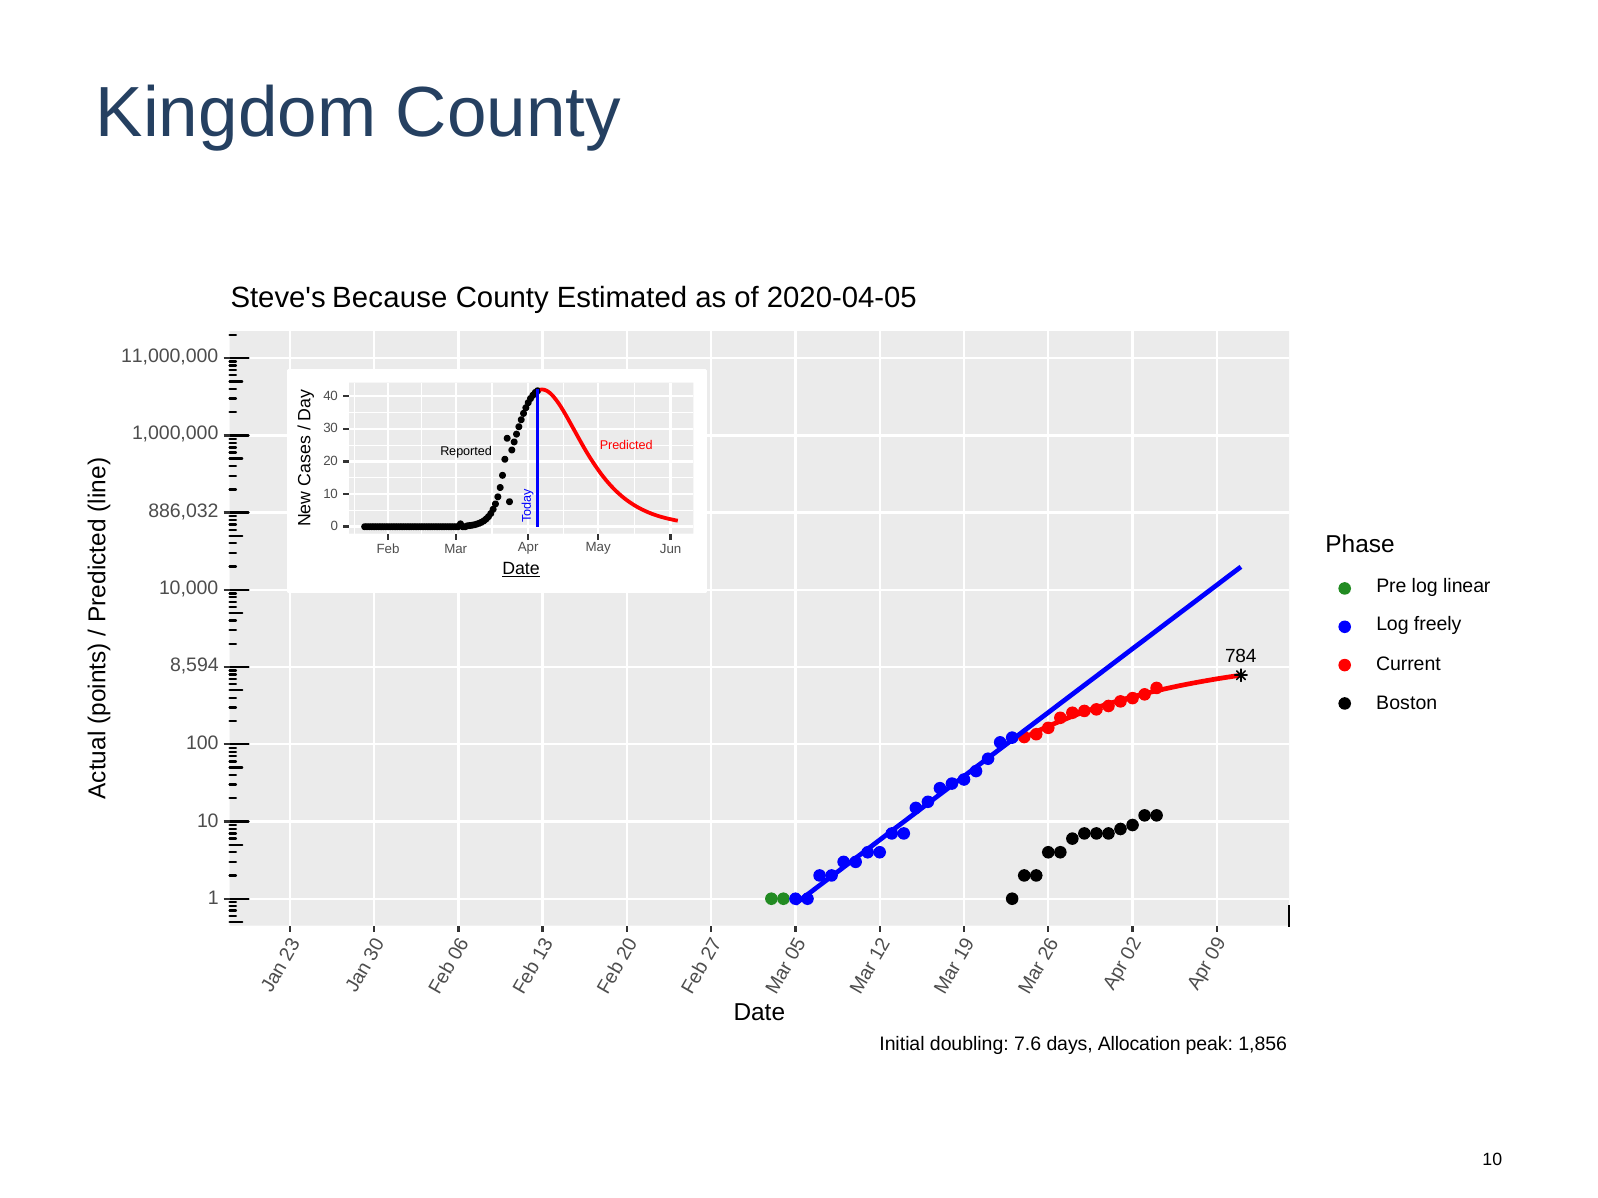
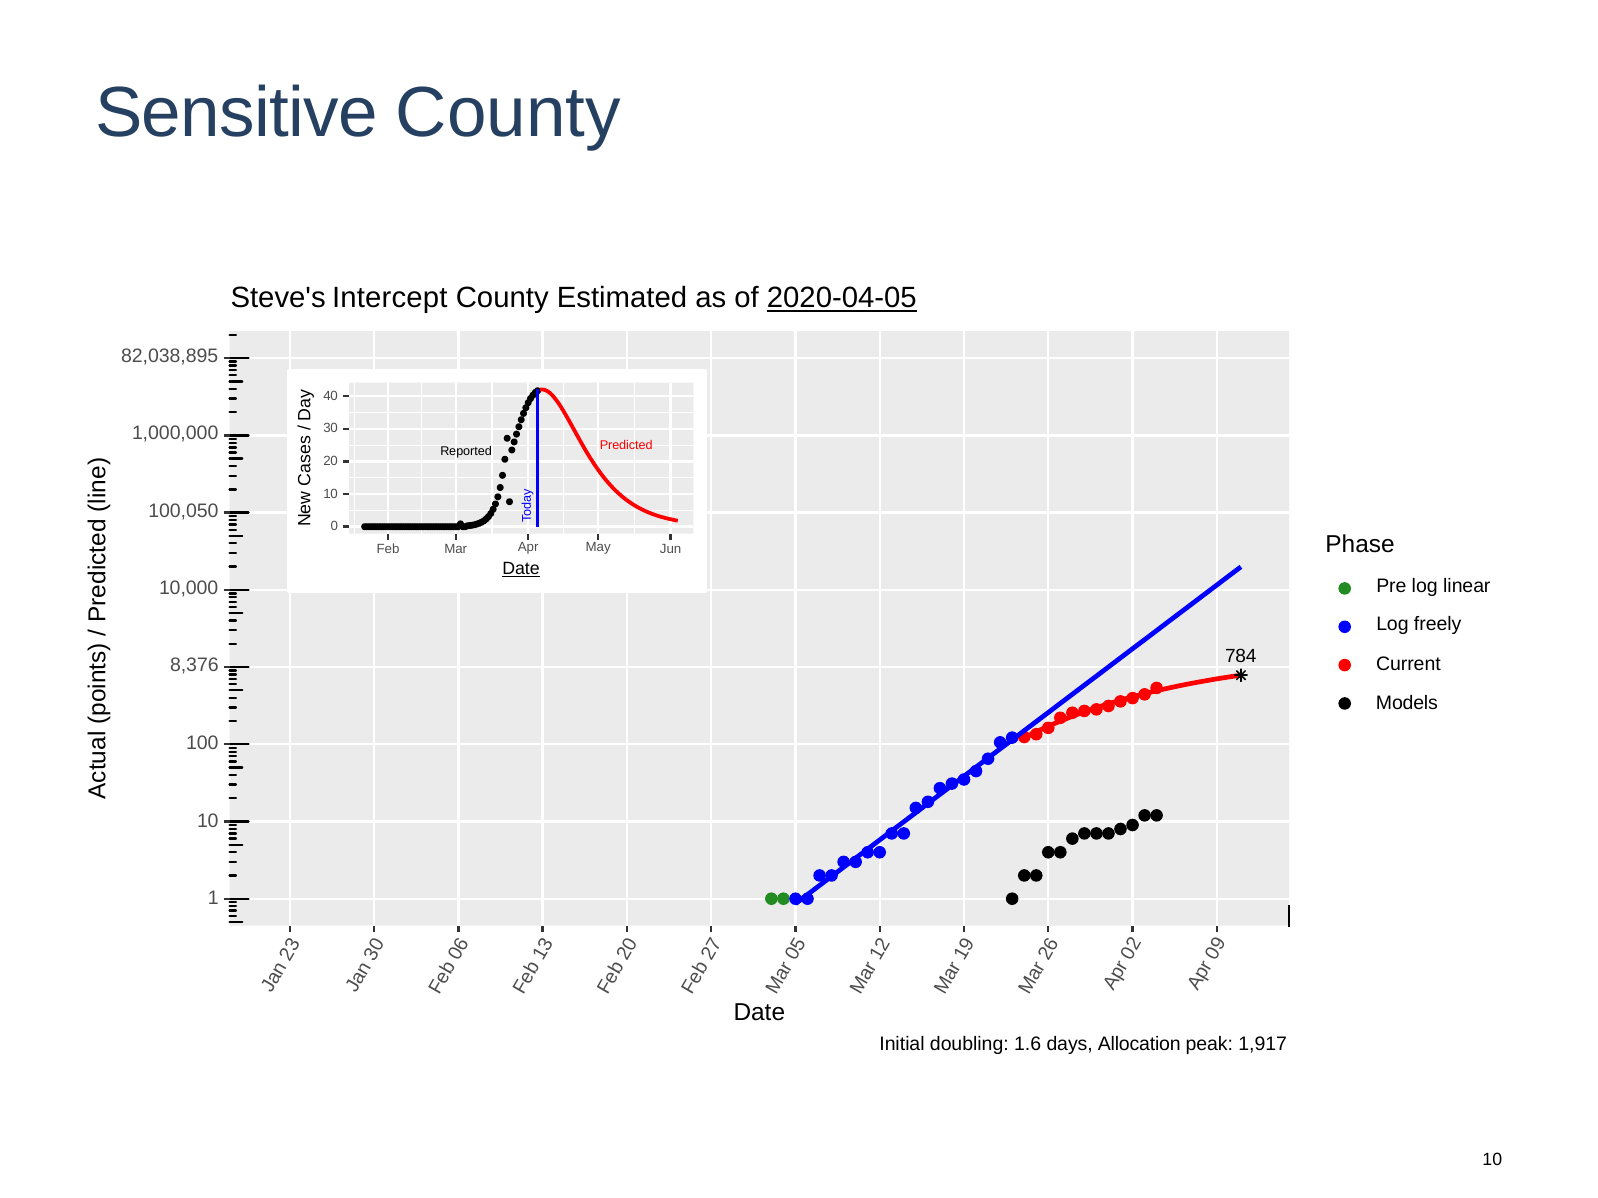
Kingdom: Kingdom -> Sensitive
Because: Because -> Intercept
2020-04-05 underline: none -> present
11,000,000: 11,000,000 -> 82,038,895
886,032: 886,032 -> 100,050
8,594: 8,594 -> 8,376
Boston: Boston -> Models
7.6: 7.6 -> 1.6
1,856: 1,856 -> 1,917
